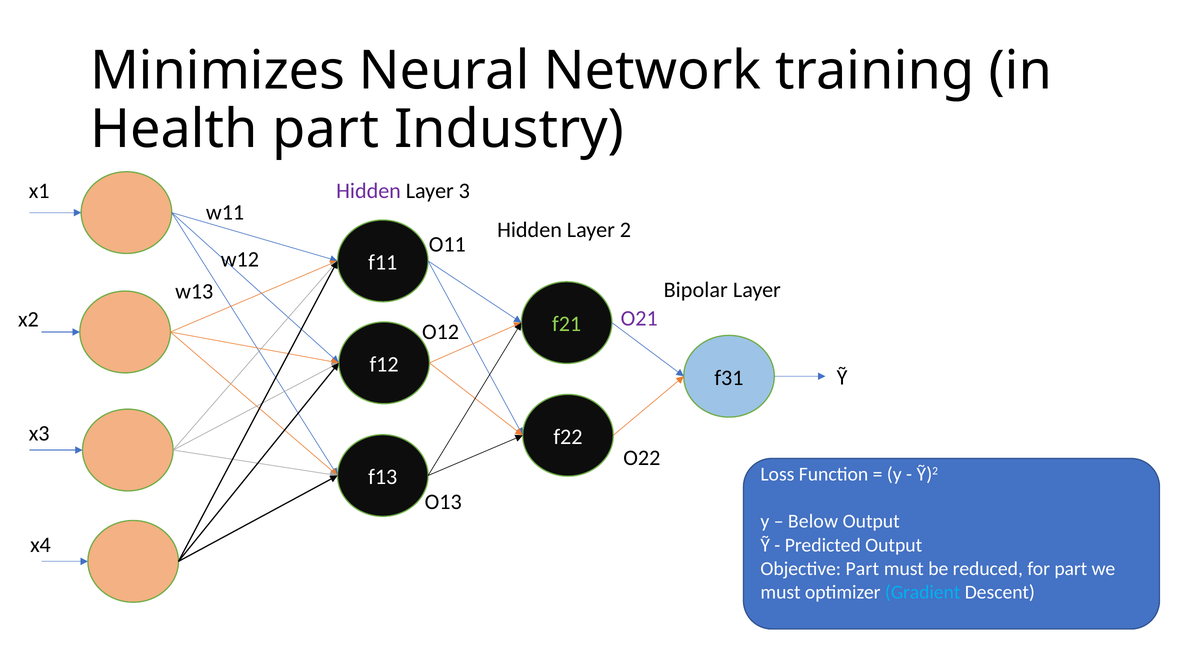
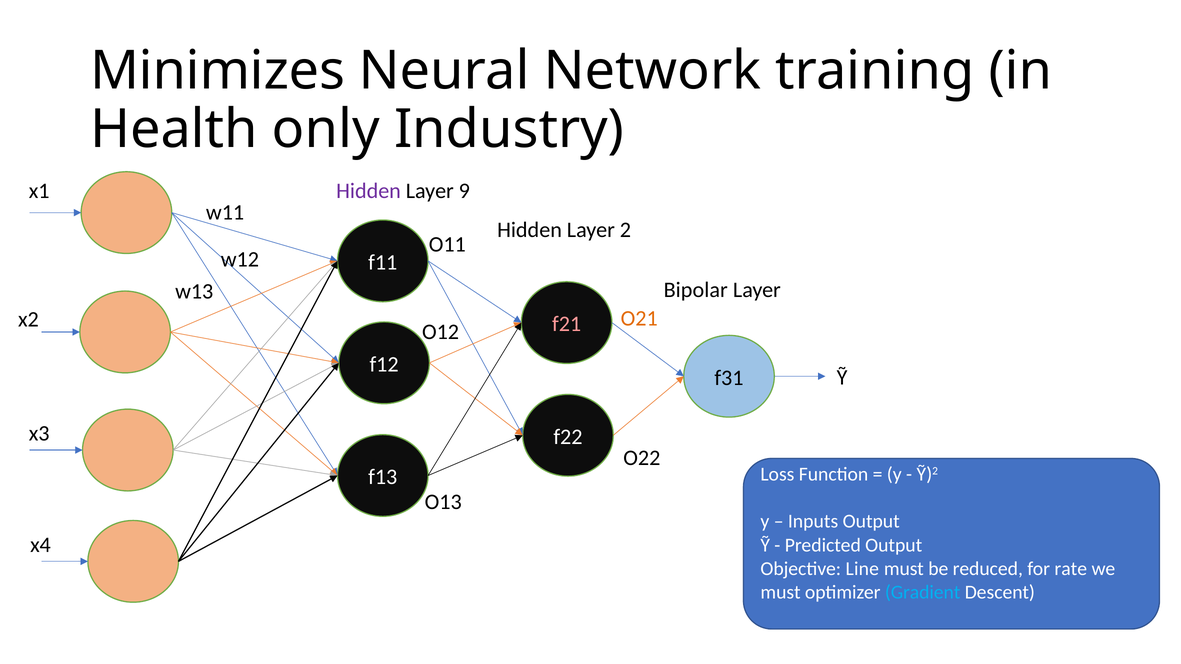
Health part: part -> only
3: 3 -> 9
O21 colour: purple -> orange
f21 colour: light green -> pink
Below: Below -> Inputs
Objective Part: Part -> Line
for part: part -> rate
